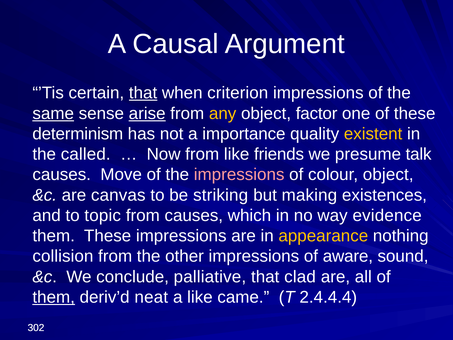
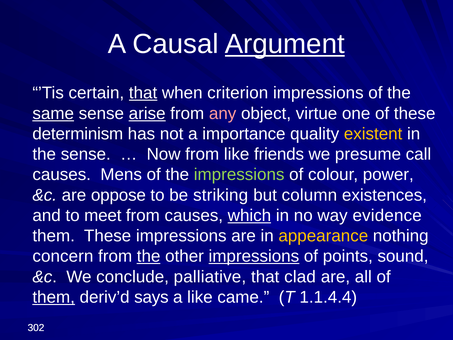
Argument underline: none -> present
any colour: yellow -> pink
factor: factor -> virtue
the called: called -> sense
talk: talk -> call
Move: Move -> Mens
impressions at (239, 175) colour: pink -> light green
colour object: object -> power
canvas: canvas -> oppose
making: making -> column
topic: topic -> meet
which underline: none -> present
collision: collision -> concern
the at (149, 256) underline: none -> present
impressions at (254, 256) underline: none -> present
aware: aware -> points
neat: neat -> says
2.4.4.4: 2.4.4.4 -> 1.1.4.4
